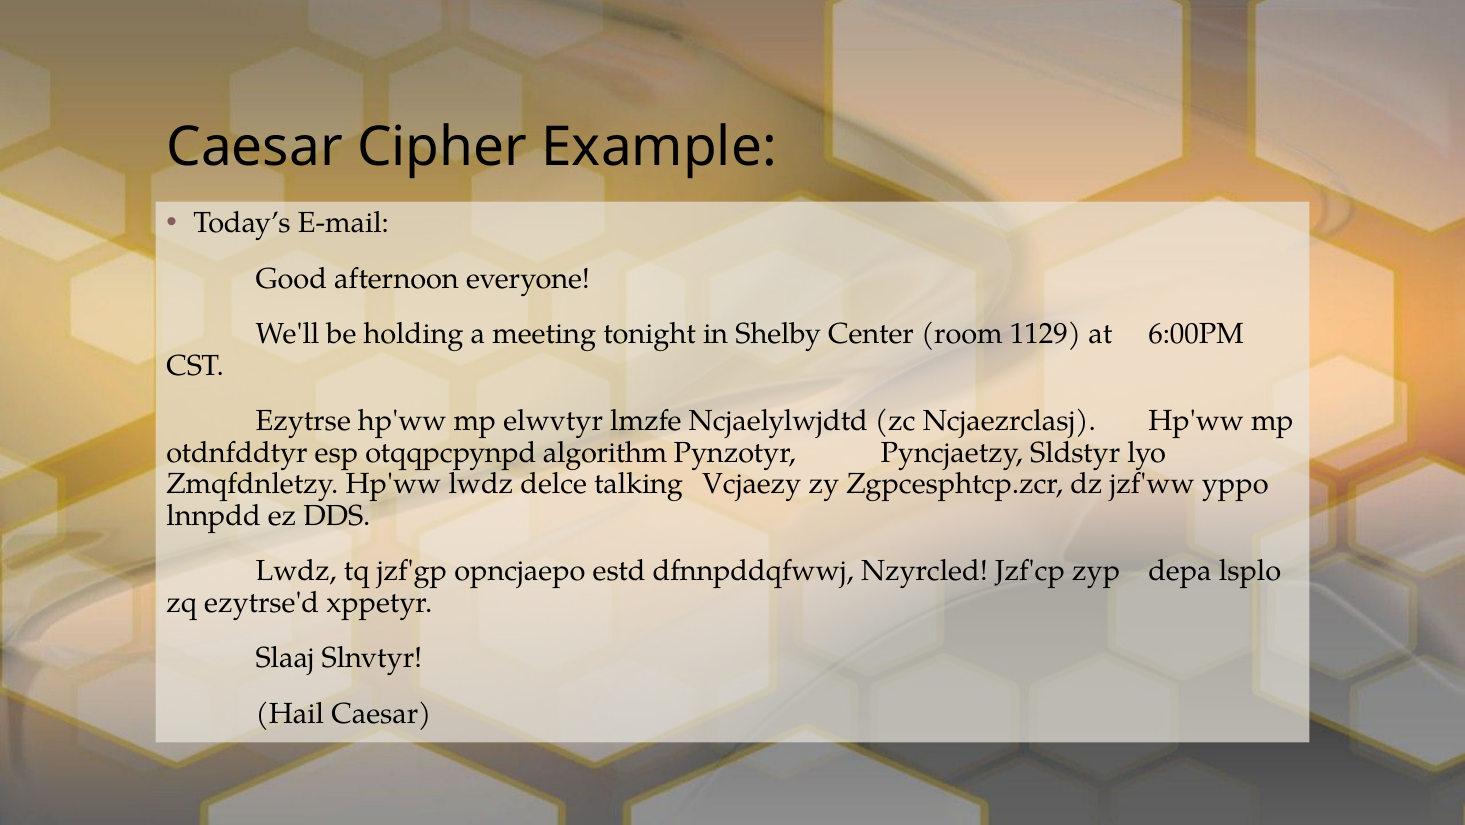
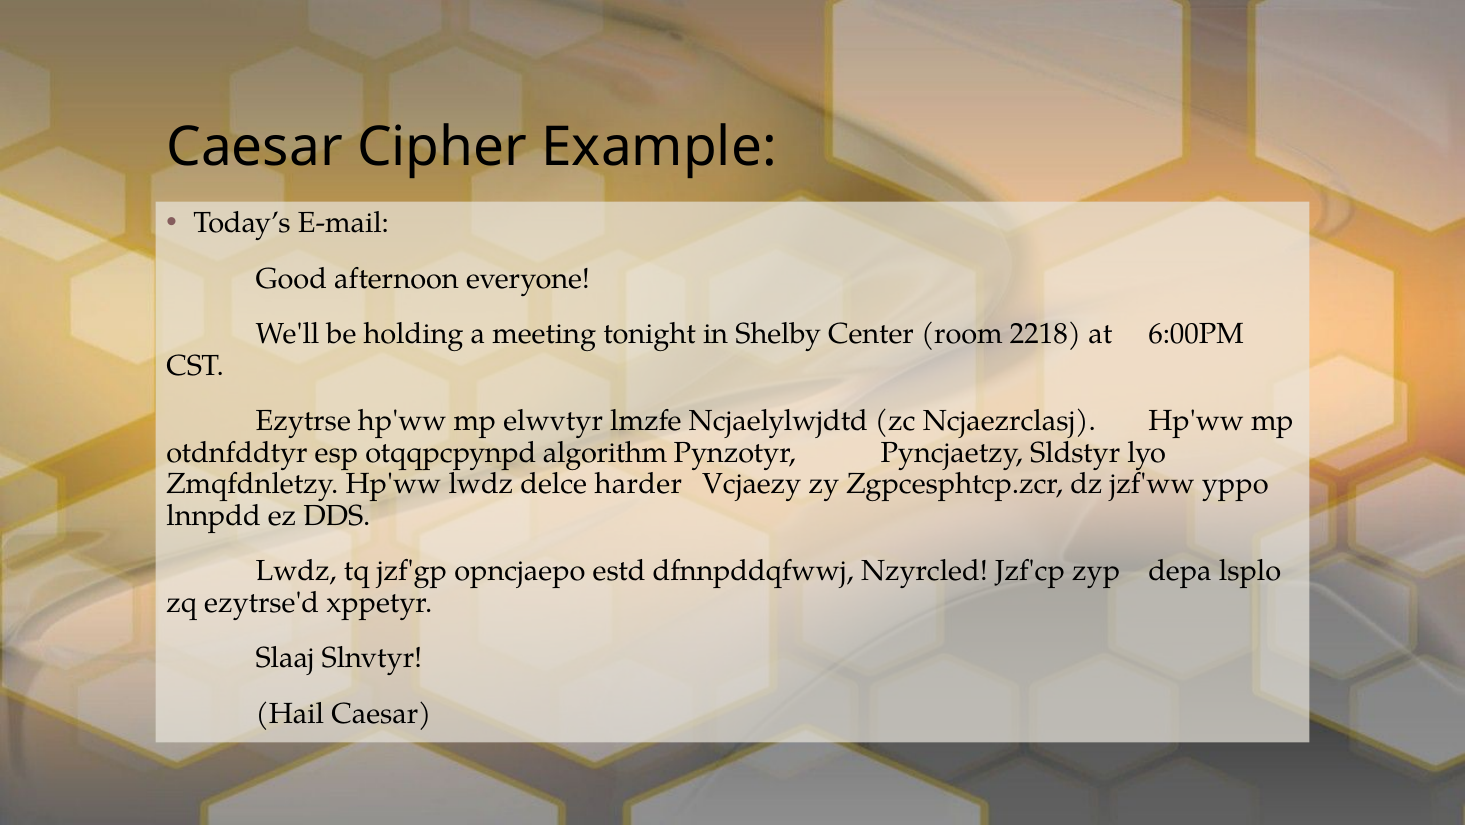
1129: 1129 -> 2218
talking: talking -> harder
